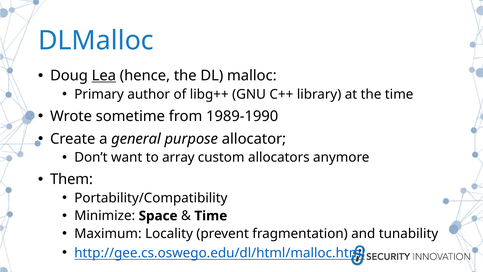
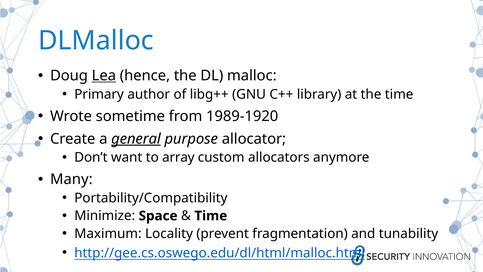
1989-1990: 1989-1990 -> 1989-1920
general underline: none -> present
Them: Them -> Many
